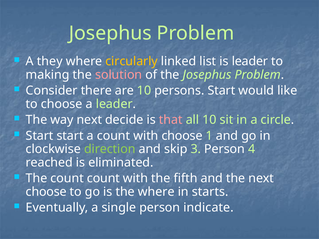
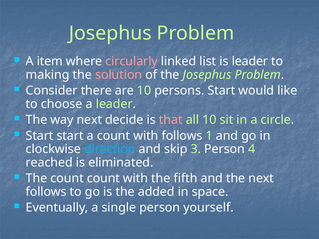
they: they -> item
circularly colour: yellow -> pink
with choose: choose -> follows
direction colour: light green -> light blue
choose at (46, 192): choose -> follows
the where: where -> added
starts: starts -> space
indicate: indicate -> yourself
